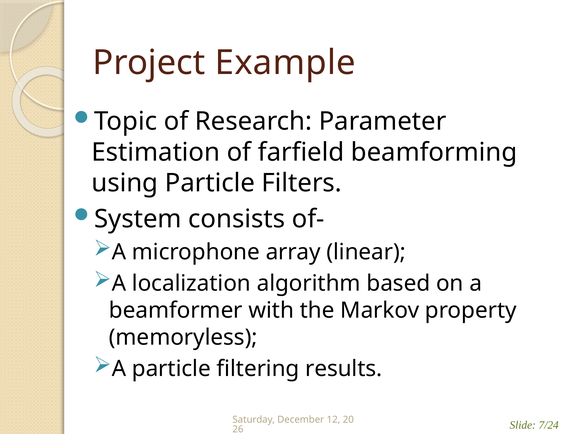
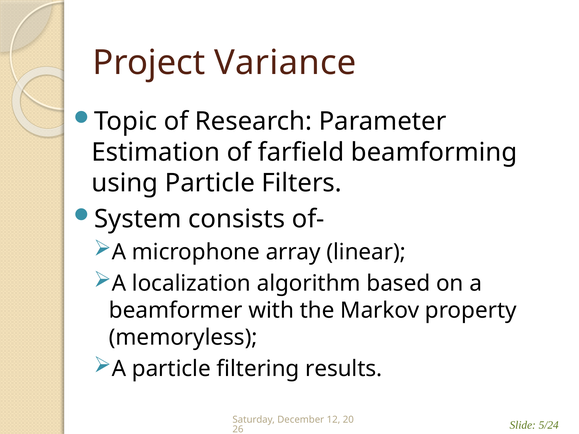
Example: Example -> Variance
7/24: 7/24 -> 5/24
